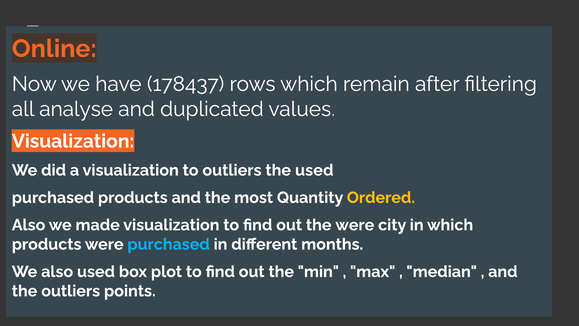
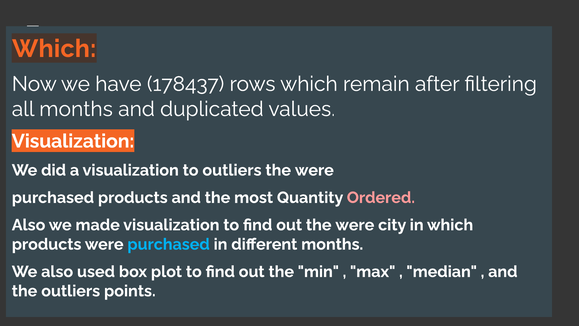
Online at (54, 49): Online -> Which
all analyse: analyse -> months
used at (314, 170): used -> were
Ordered colour: yellow -> pink
